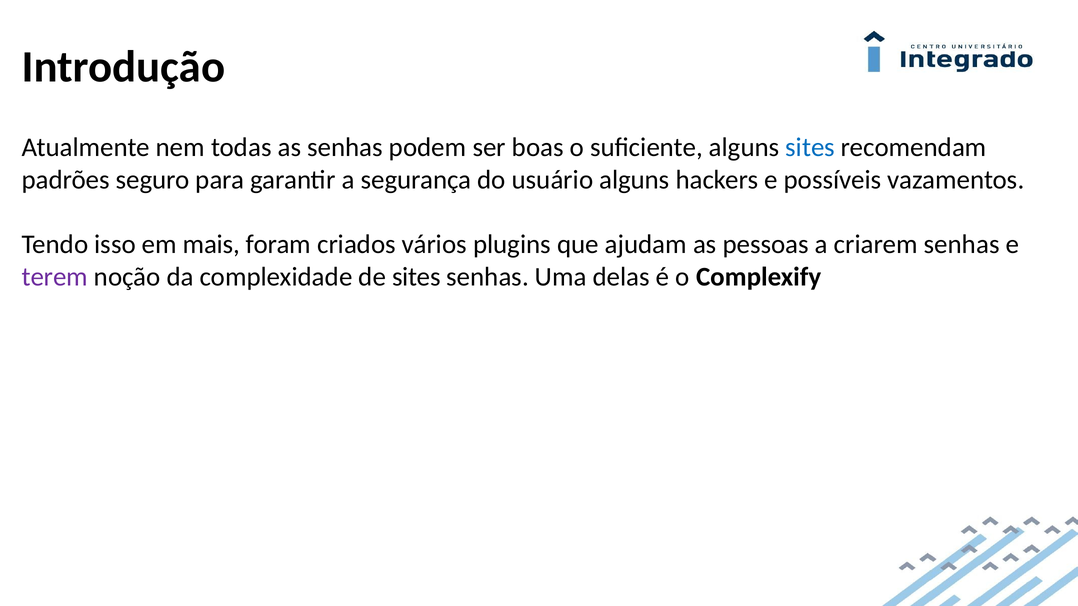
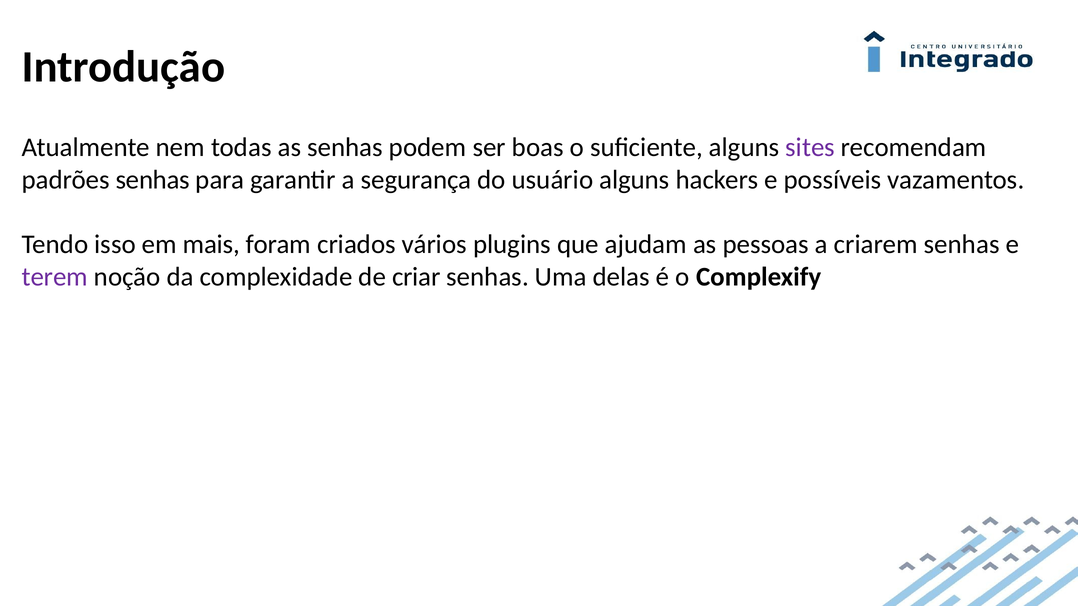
sites at (810, 148) colour: blue -> purple
padrões seguro: seguro -> senhas
de sites: sites -> criar
